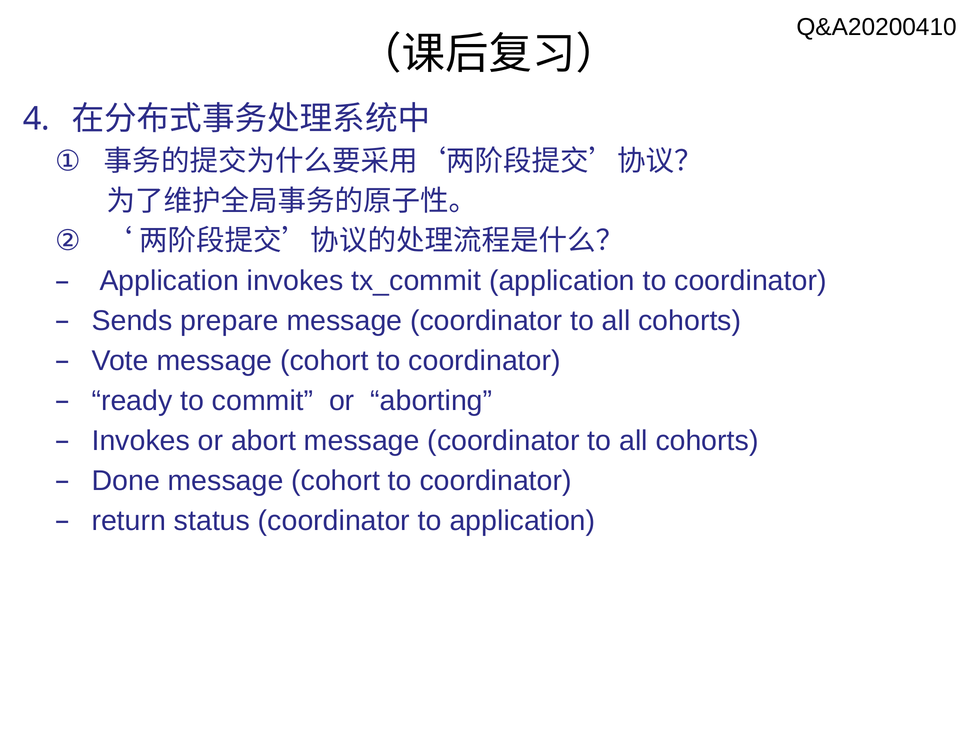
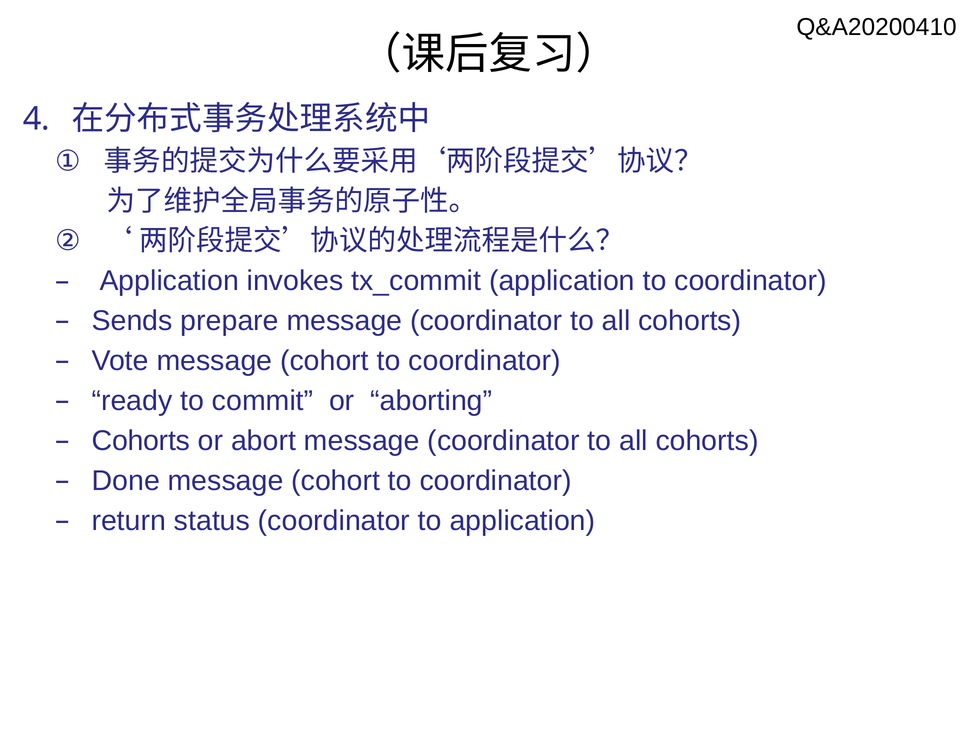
Invokes at (141, 441): Invokes -> Cohorts
